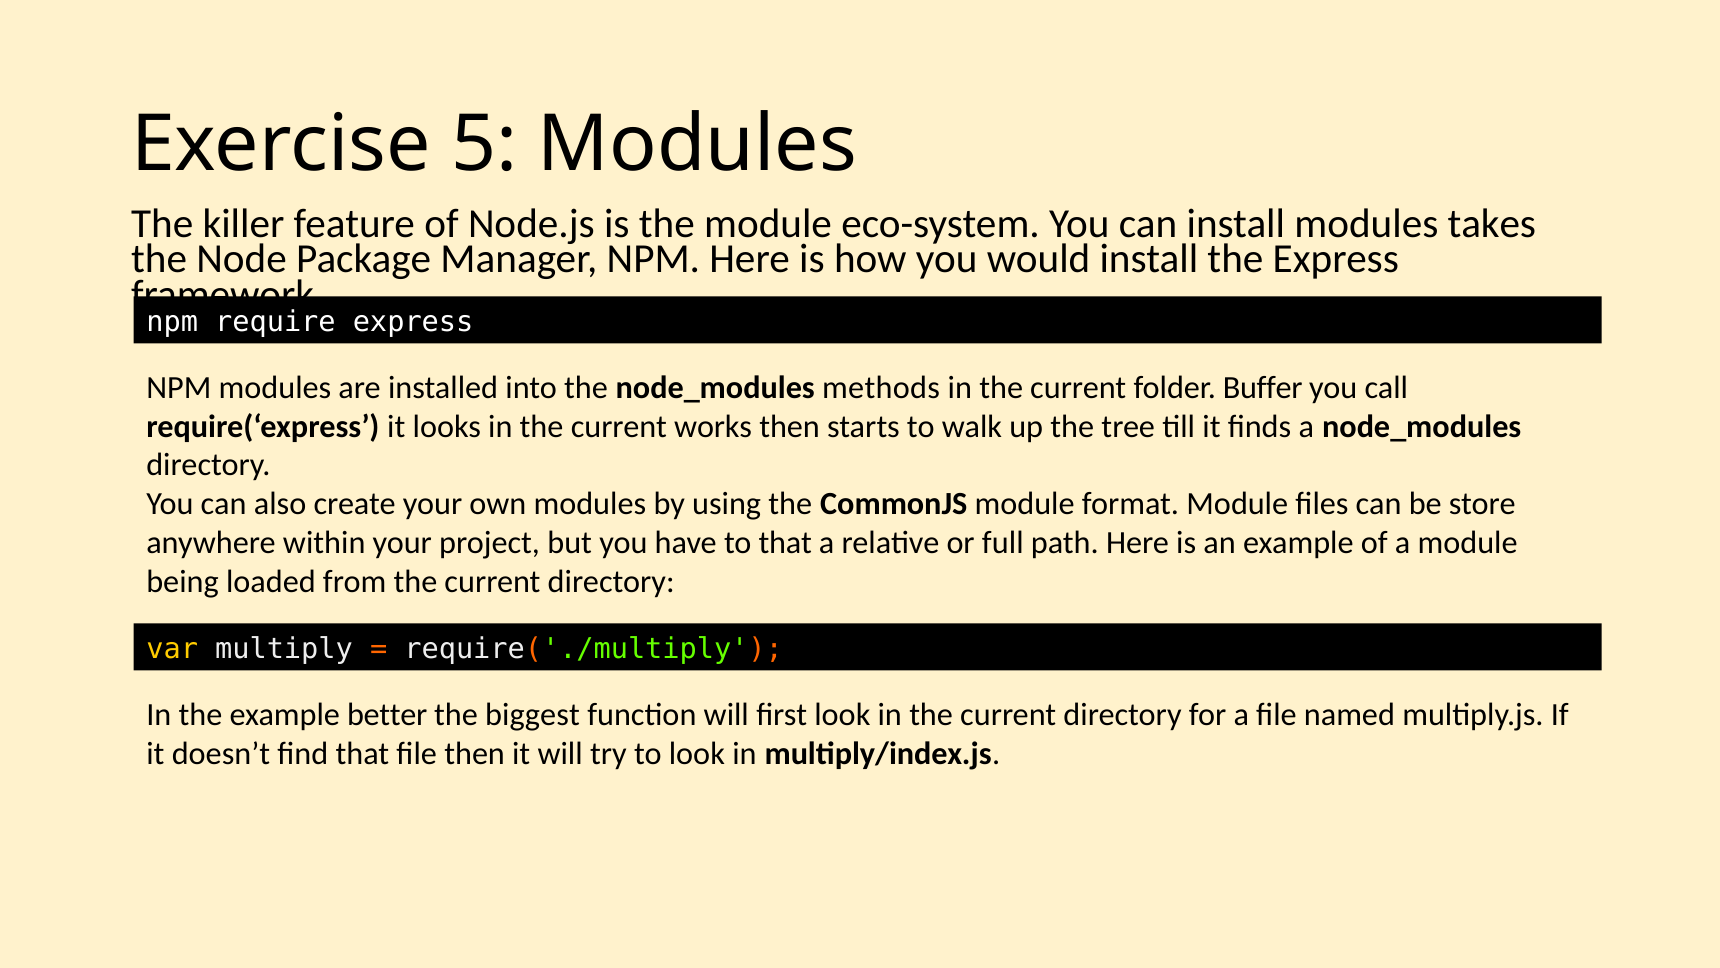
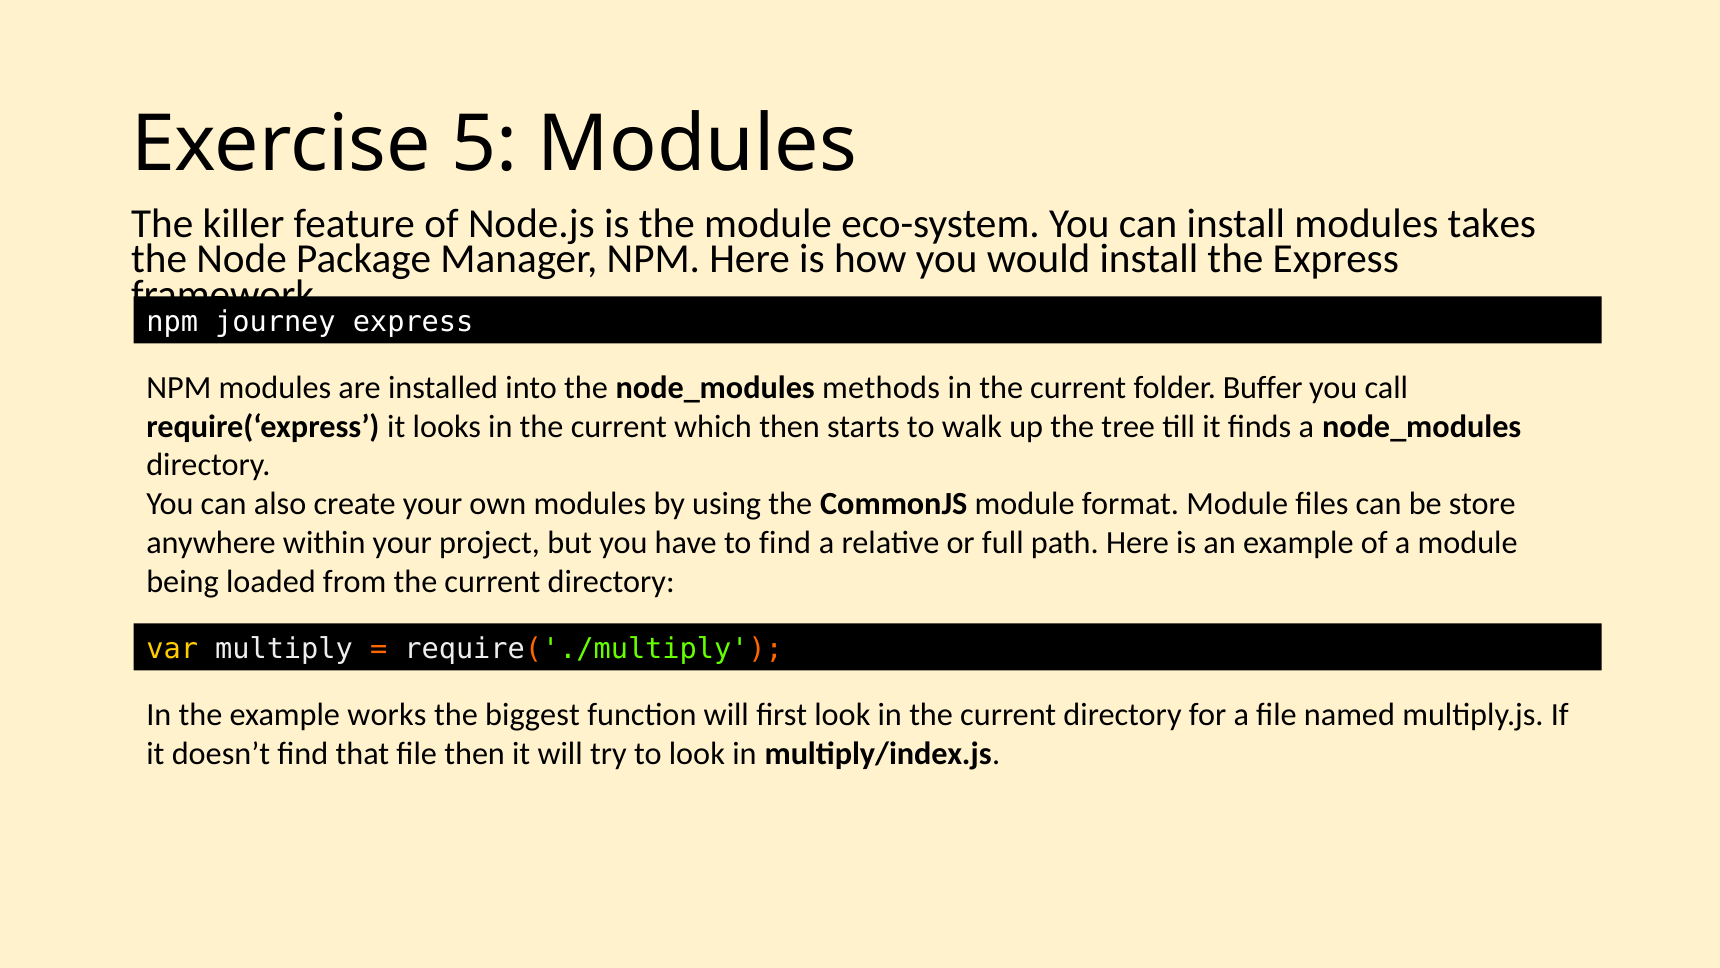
require: require -> journey
works: works -> which
to that: that -> find
better: better -> works
